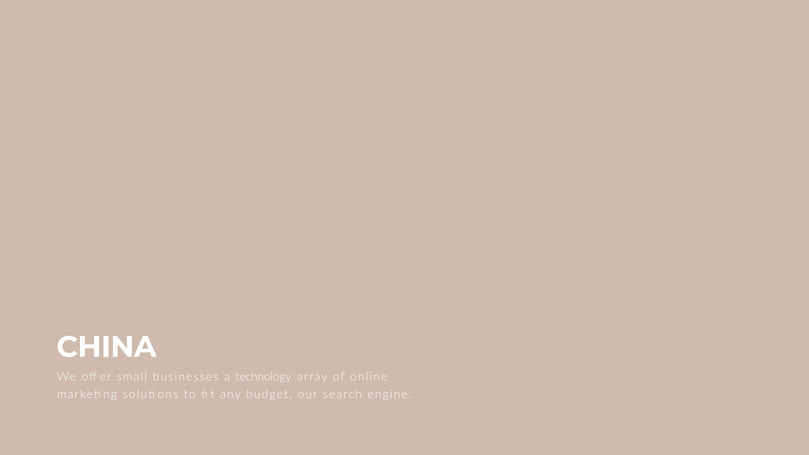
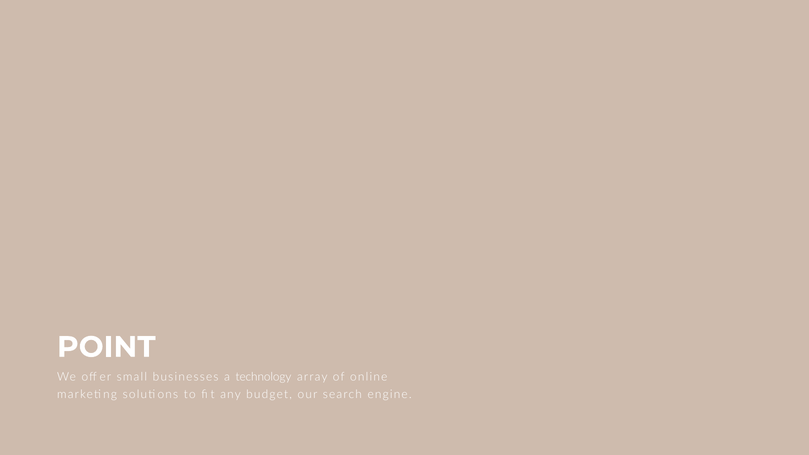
CHINA: CHINA -> POINT
